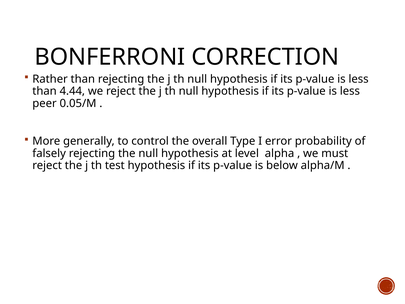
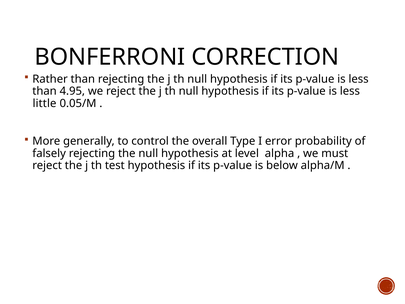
4.44: 4.44 -> 4.95
peer: peer -> little
